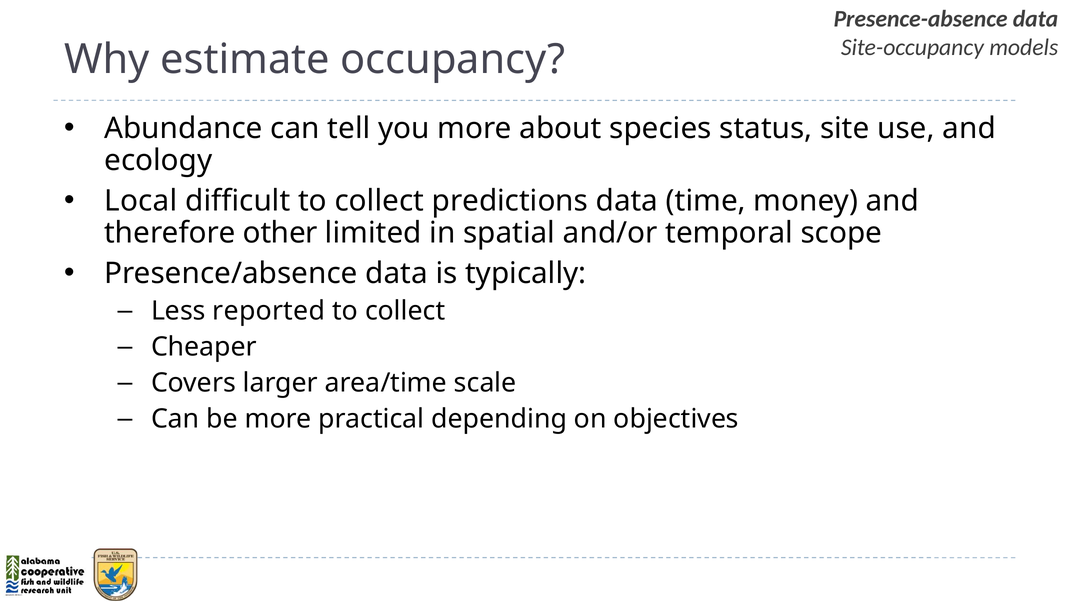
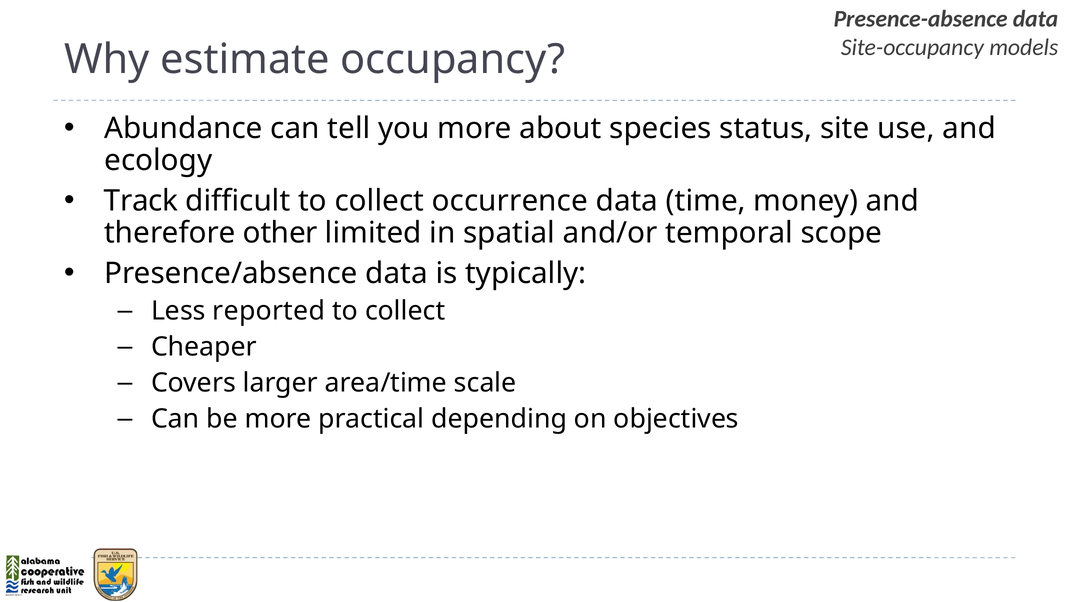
Local: Local -> Track
predictions: predictions -> occurrence
